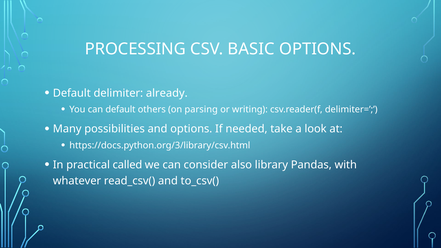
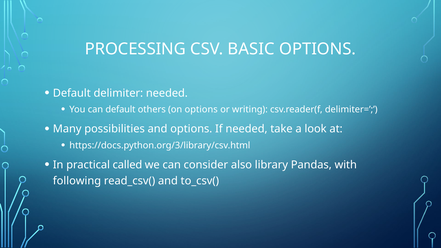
delimiter already: already -> needed
on parsing: parsing -> options
whatever: whatever -> following
